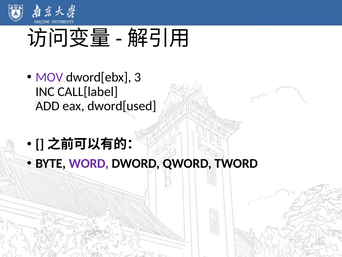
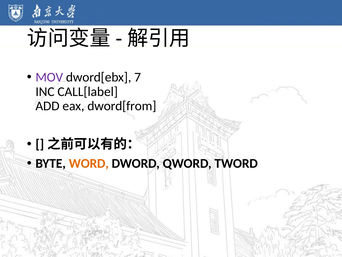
3: 3 -> 7
dword[used: dword[used -> dword[from
WORD colour: purple -> orange
